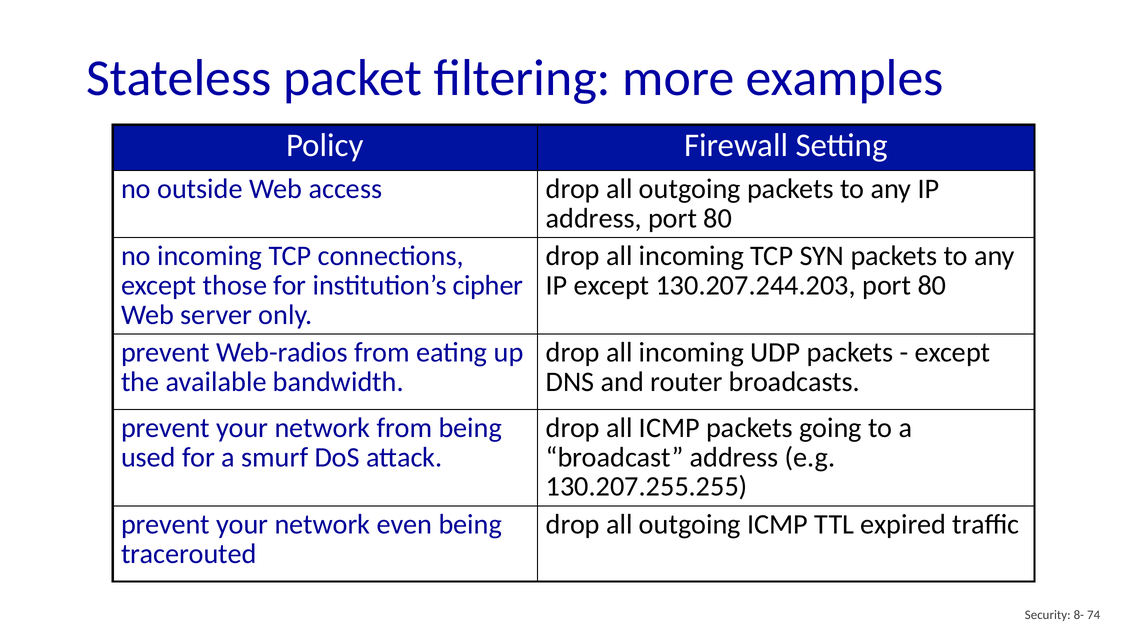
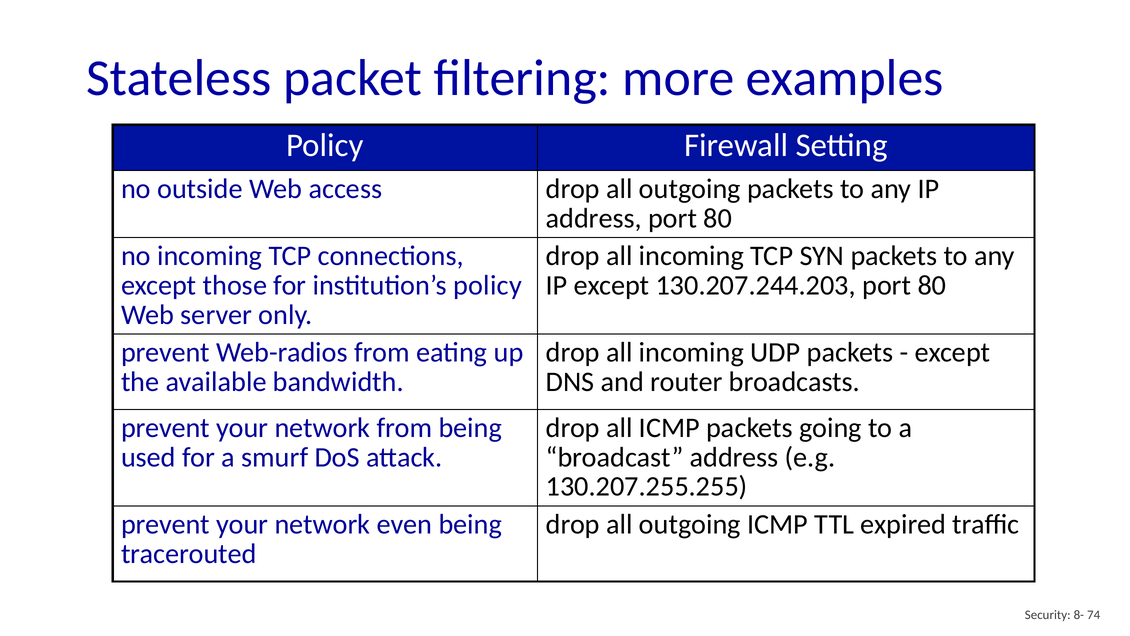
institution’s cipher: cipher -> policy
